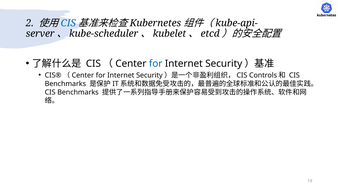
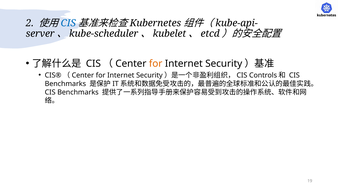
for at (156, 64) colour: blue -> orange
